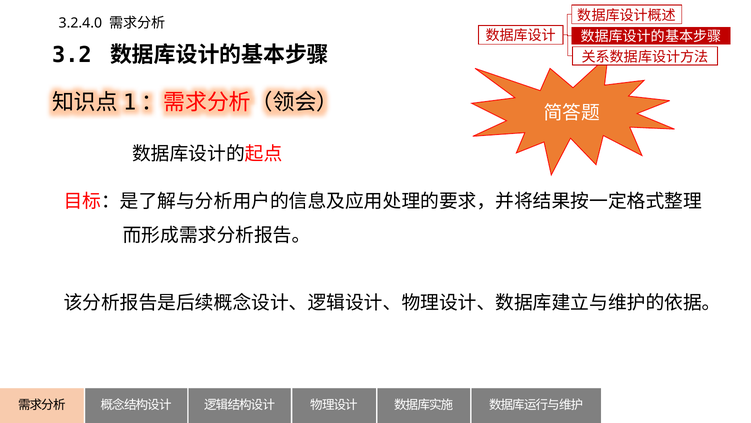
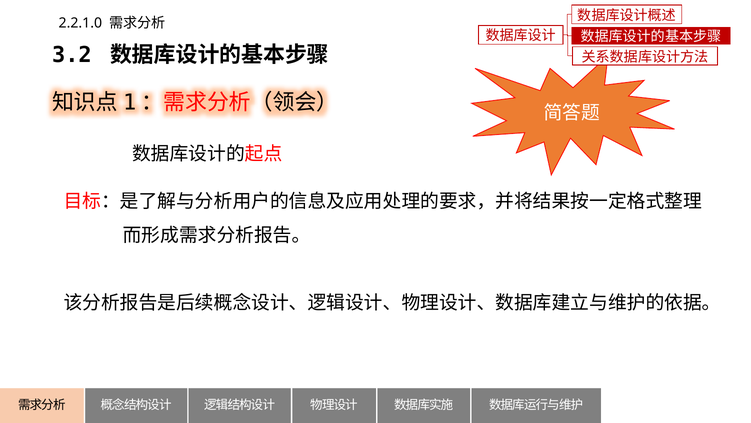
3.2.4.0: 3.2.4.0 -> 2.2.1.0
